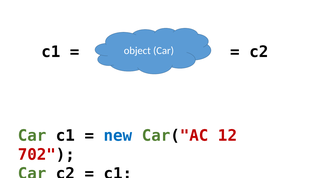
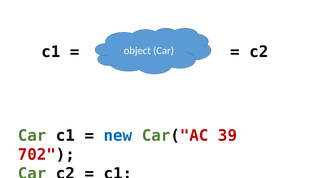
12: 12 -> 39
